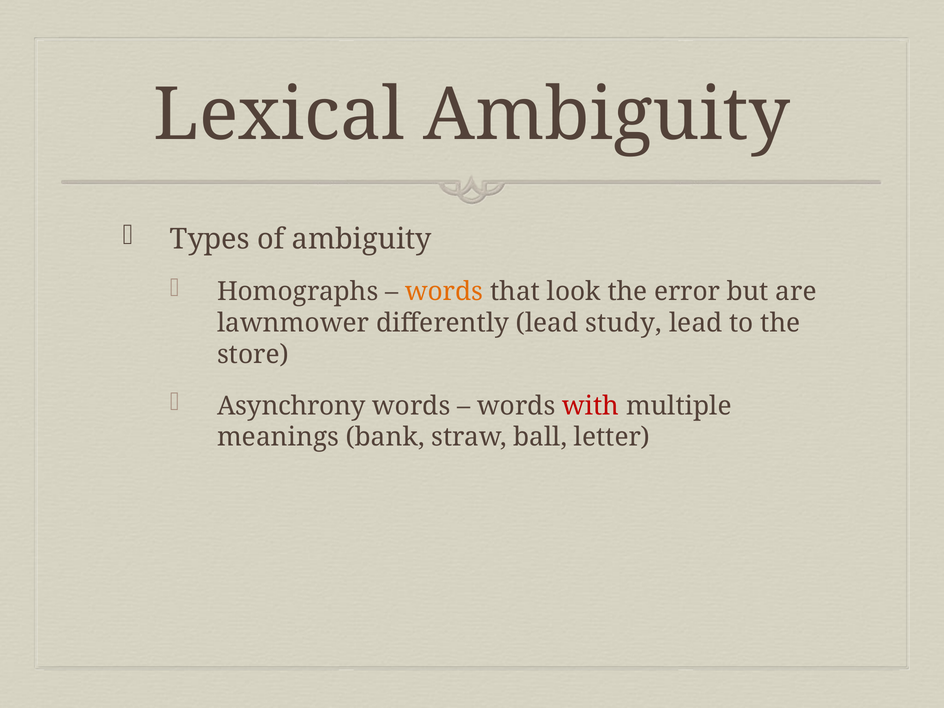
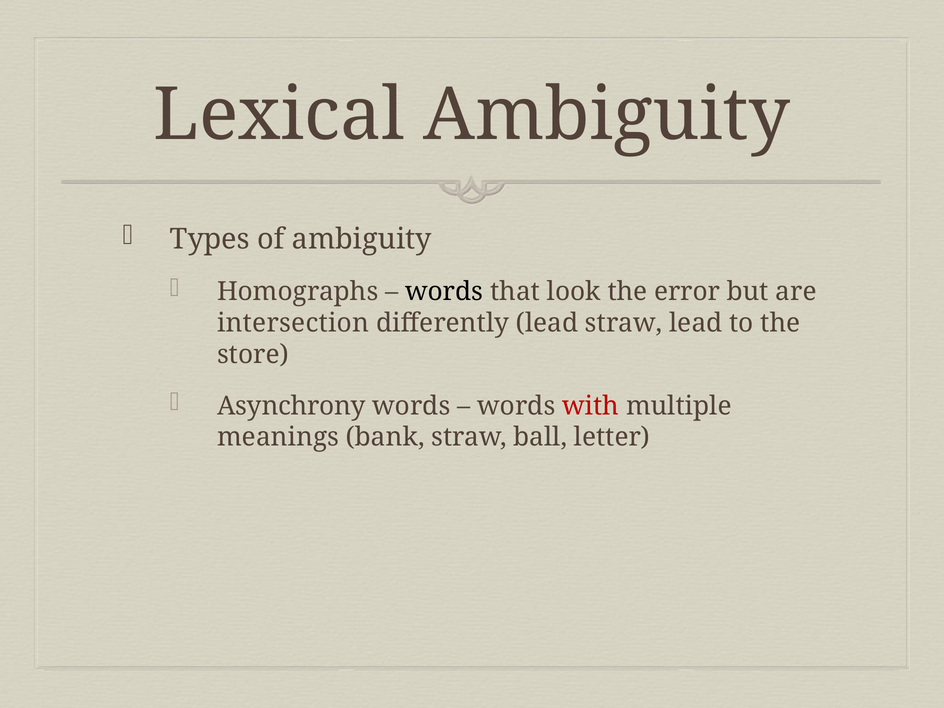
words at (444, 292) colour: orange -> black
lawnmower: lawnmower -> intersection
lead study: study -> straw
